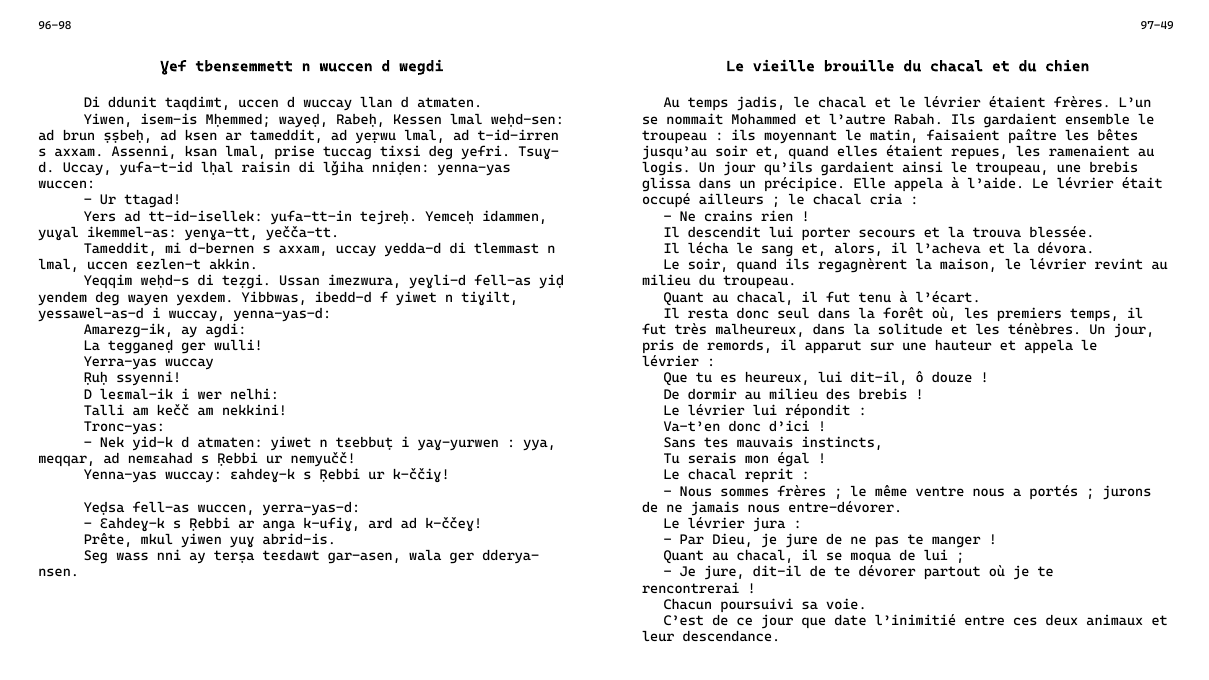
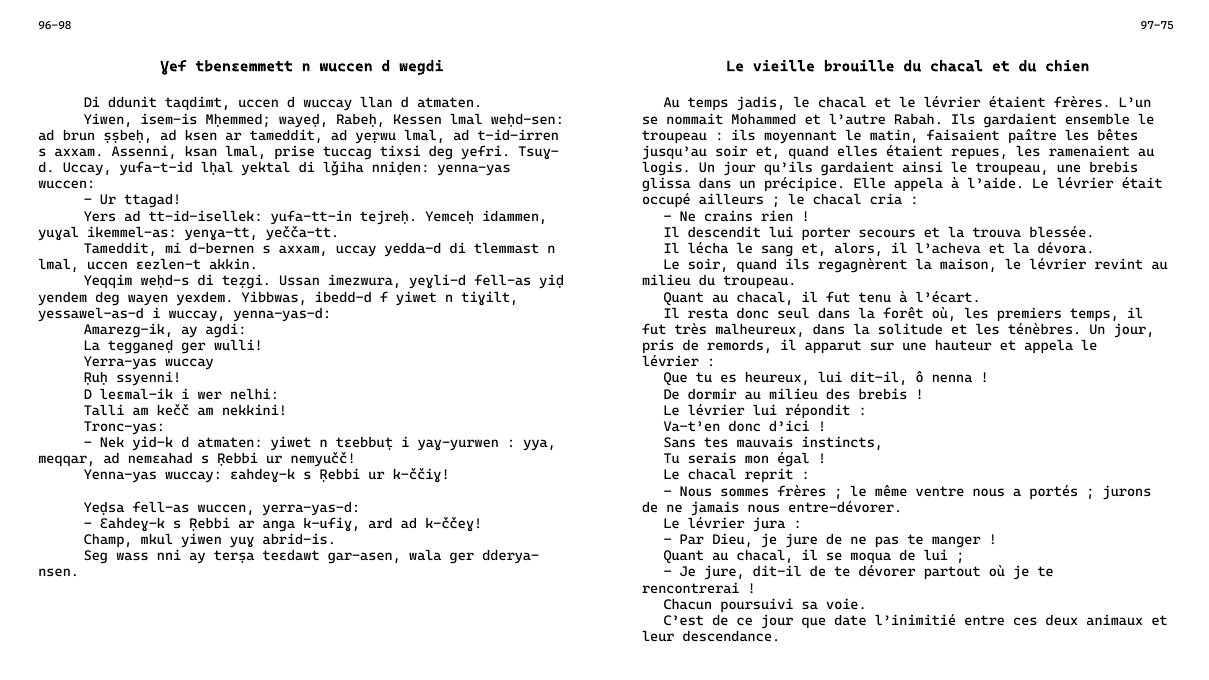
97-49: 97-49 -> 97-75
raisin: raisin -> yektal
douze: douze -> nenna
Prête: Prête -> Champ
